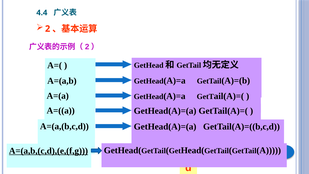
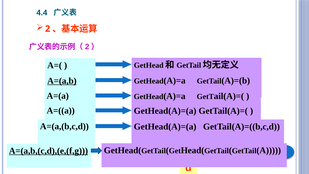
A=(a,b underline: none -> present
